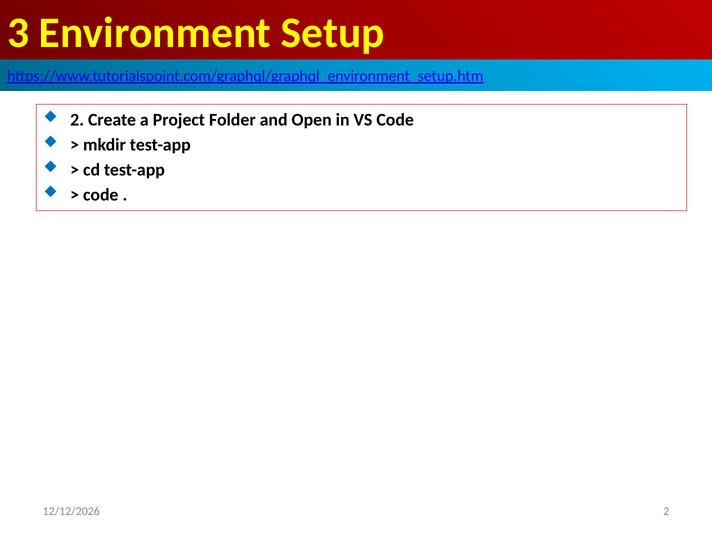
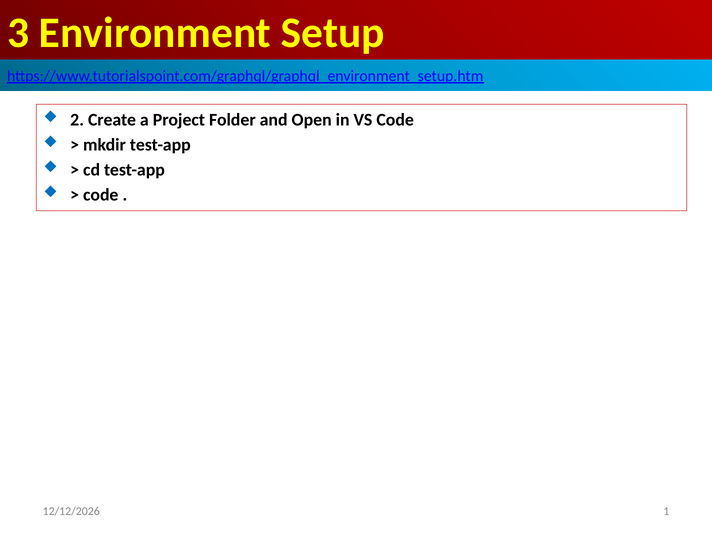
2 at (666, 511): 2 -> 1
